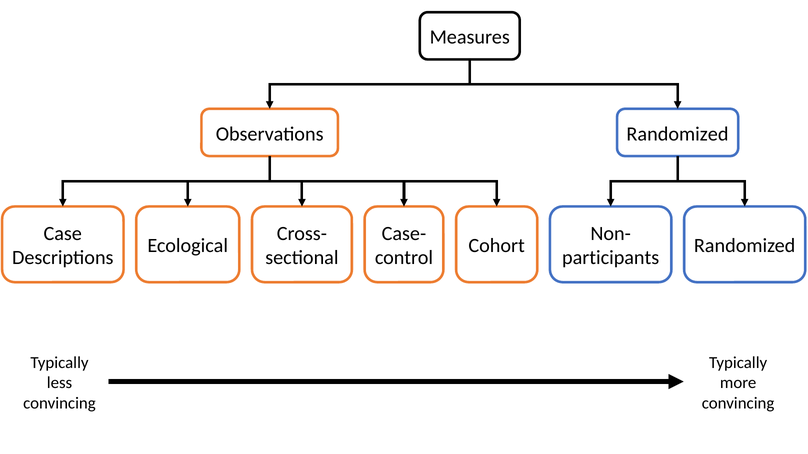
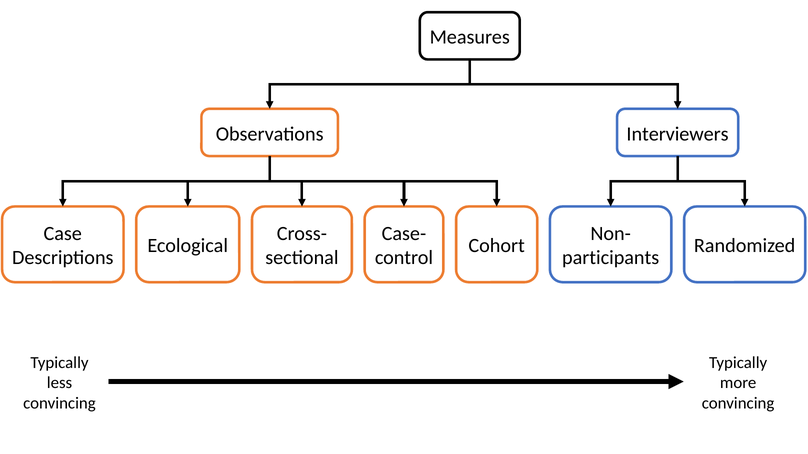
Observations Randomized: Randomized -> Interviewers
